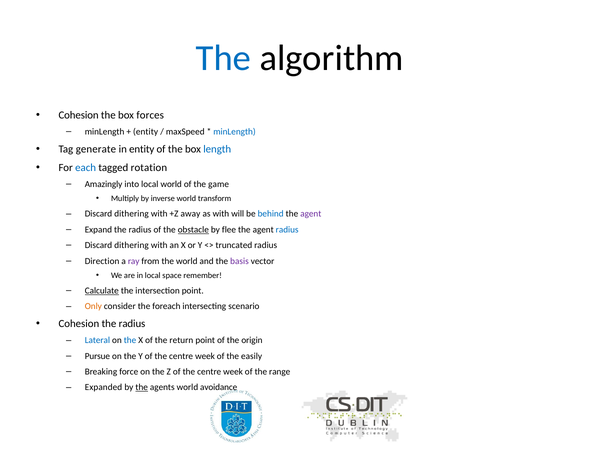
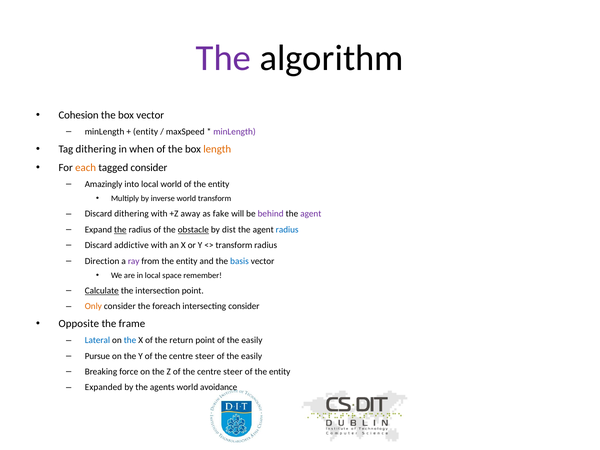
The at (224, 58) colour: blue -> purple
box forces: forces -> vector
minLength at (234, 132) colour: blue -> purple
Tag generate: generate -> dithering
in entity: entity -> when
length colour: blue -> orange
each colour: blue -> orange
tagged rotation: rotation -> consider
game at (219, 184): game -> entity
as with: with -> fake
behind colour: blue -> purple
the at (120, 230) underline: none -> present
flee: flee -> dist
dithering at (131, 245): dithering -> addictive
truncated at (234, 245): truncated -> transform
from the world: world -> entity
basis colour: purple -> blue
intersecting scenario: scenario -> consider
Cohesion at (79, 324): Cohesion -> Opposite
radius at (132, 324): radius -> frame
point of the origin: origin -> easily
week at (205, 356): week -> steer
week at (233, 372): week -> steer
range at (280, 372): range -> entity
the at (142, 387) underline: present -> none
